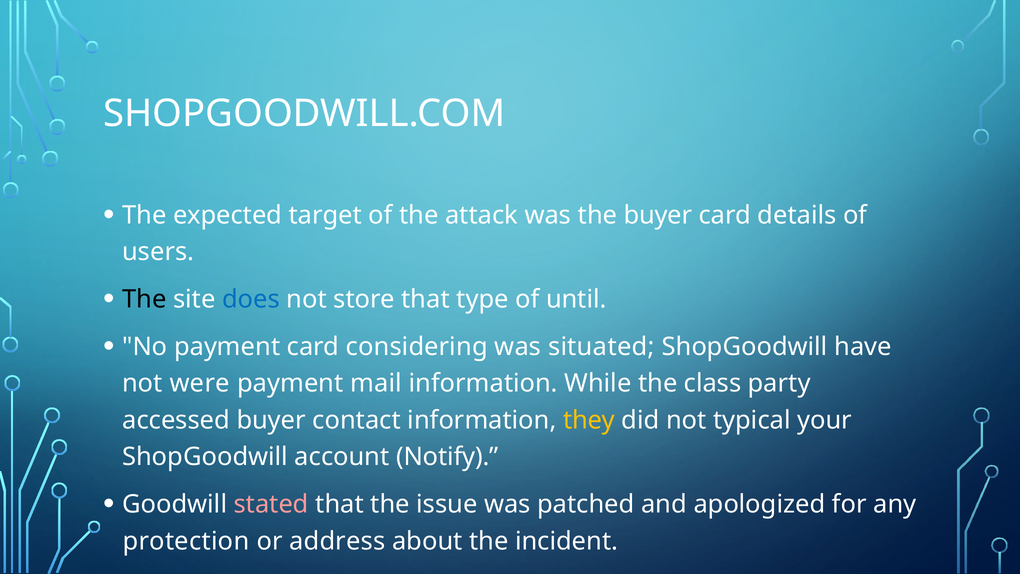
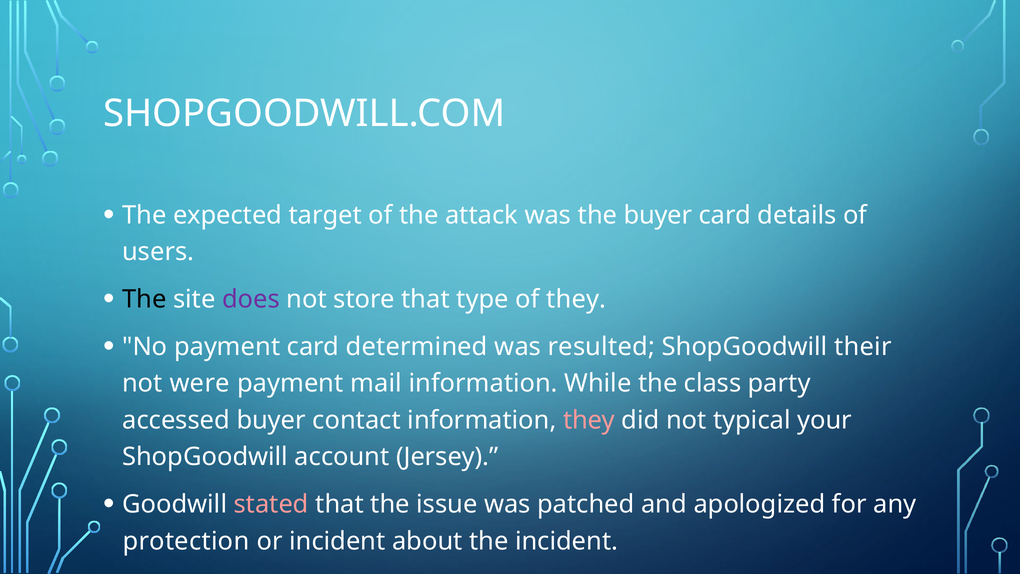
does colour: blue -> purple
of until: until -> they
considering: considering -> determined
situated: situated -> resulted
have: have -> their
they at (589, 420) colour: yellow -> pink
Notify: Notify -> Jersey
or address: address -> incident
